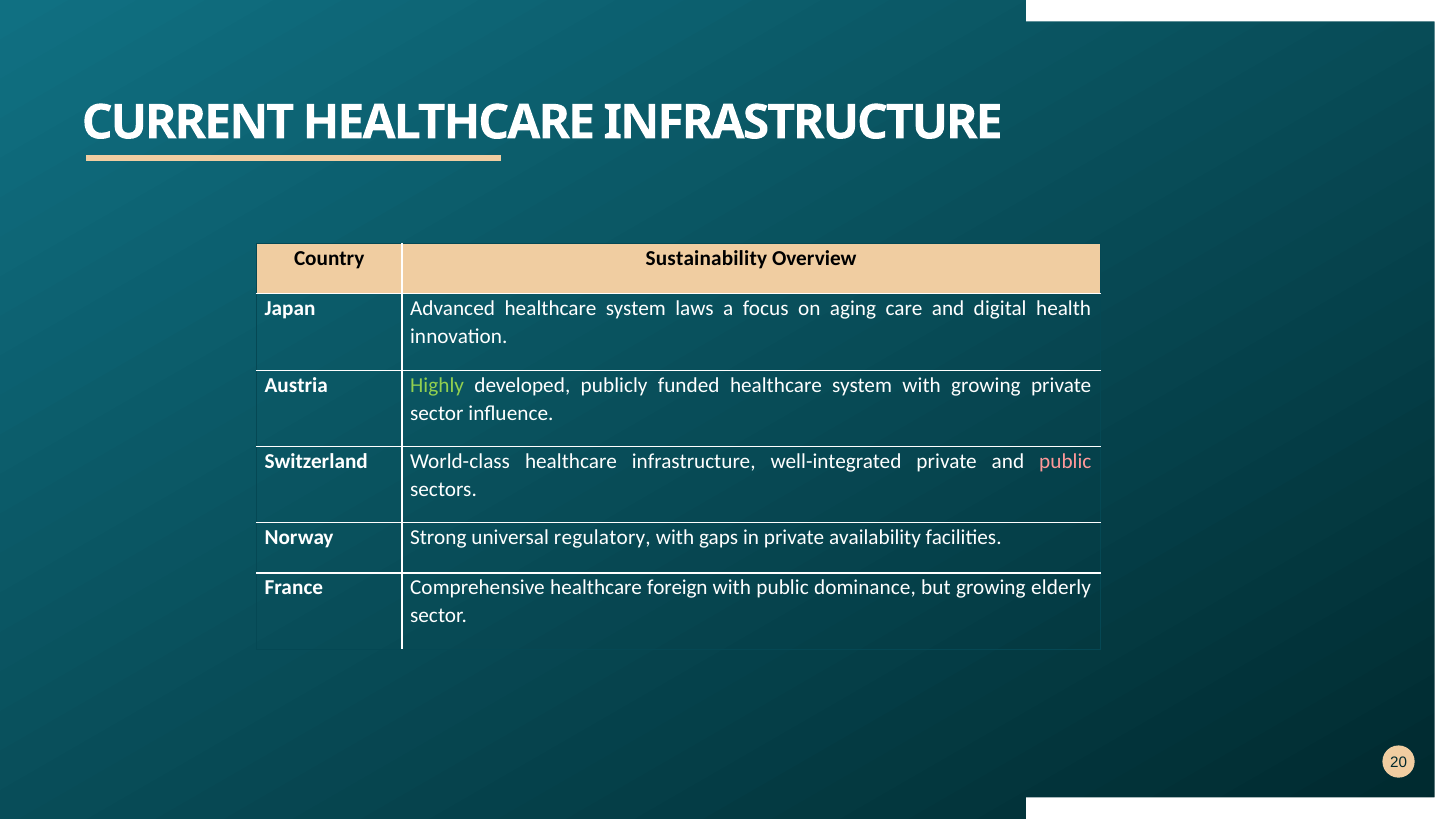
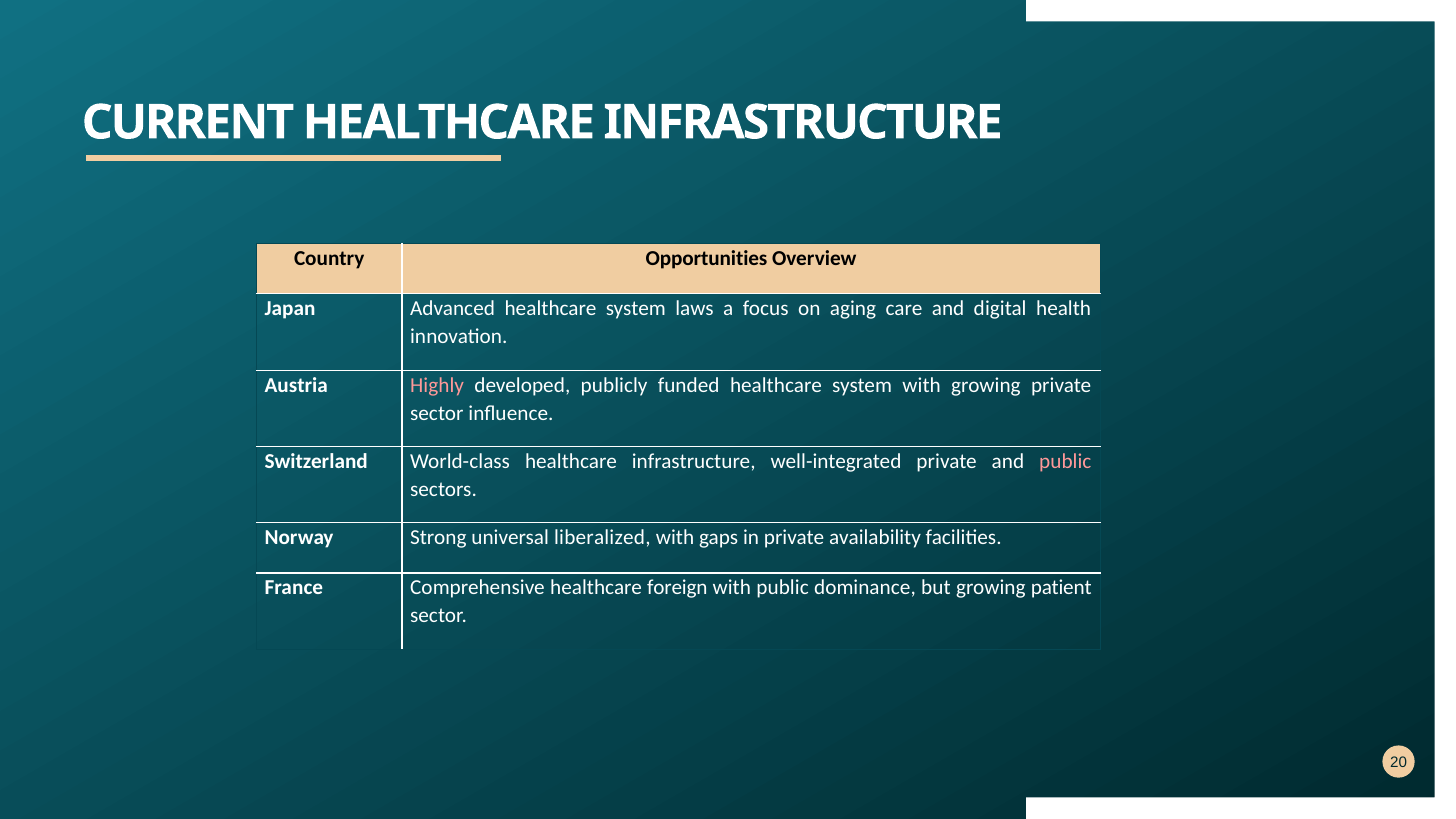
Sustainability: Sustainability -> Opportunities
Highly colour: light green -> pink
regulatory: regulatory -> liberalized
elderly: elderly -> patient
